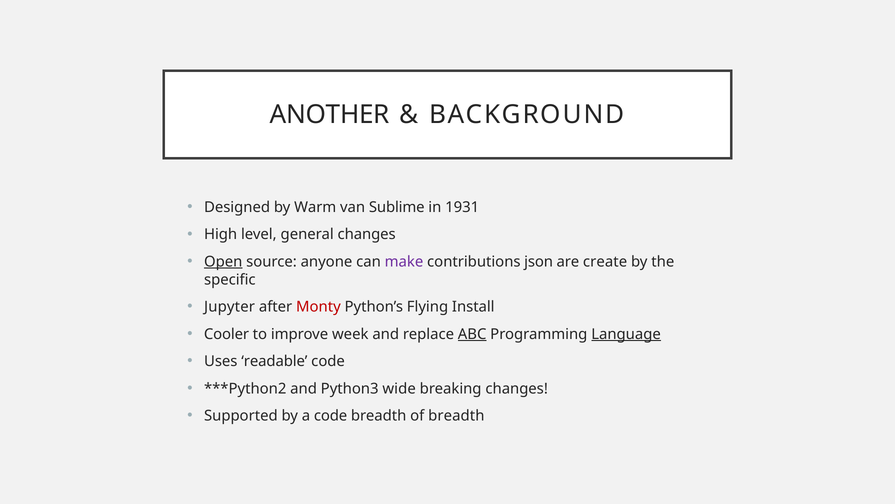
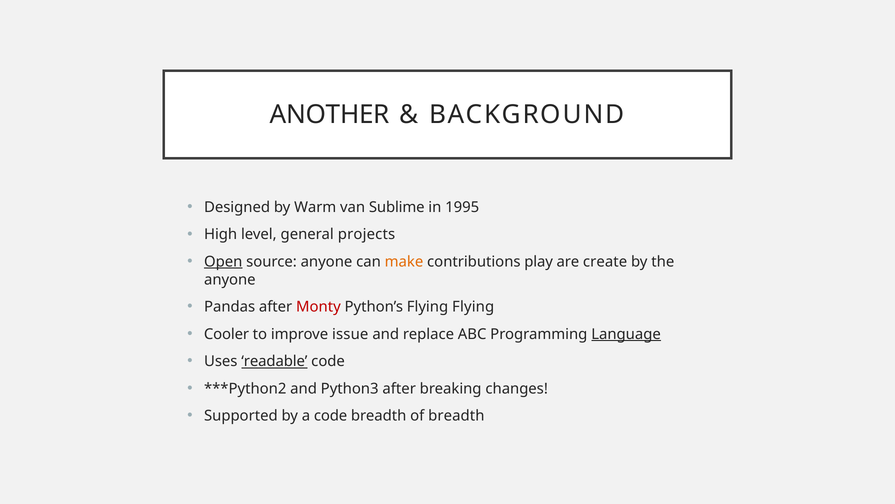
1931: 1931 -> 1995
general changes: changes -> projects
make colour: purple -> orange
json: json -> play
specific at (230, 279): specific -> anyone
Jupyter: Jupyter -> Pandas
Flying Install: Install -> Flying
week: week -> issue
ABC underline: present -> none
readable underline: none -> present
Python3 wide: wide -> after
